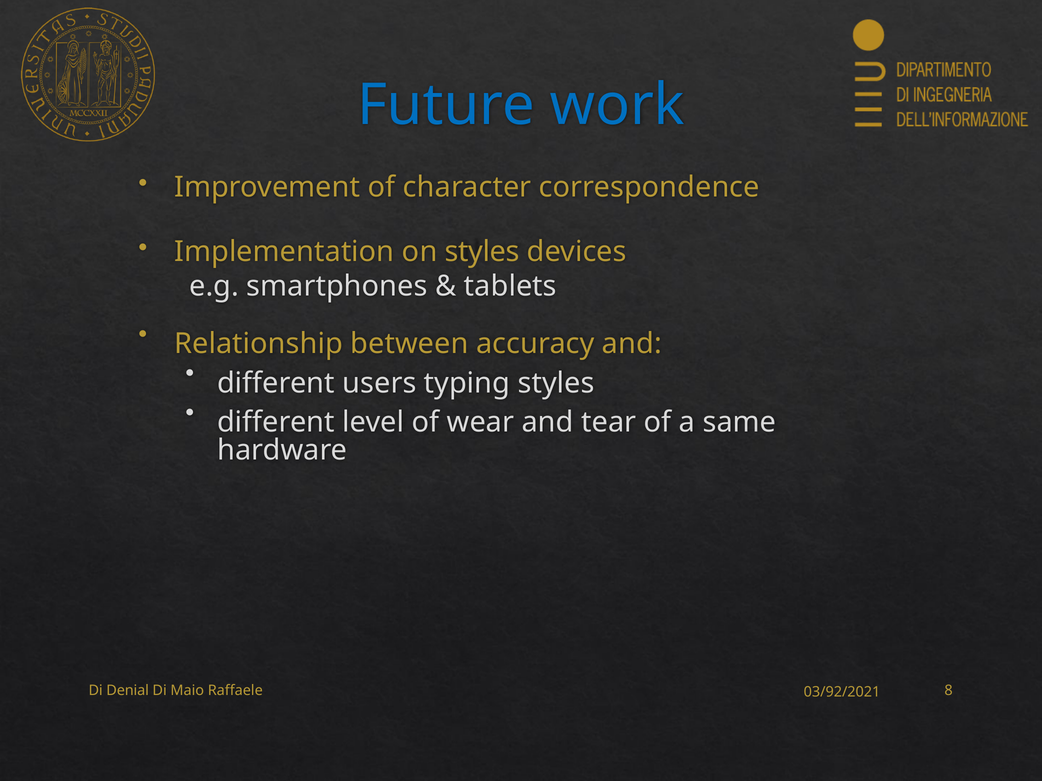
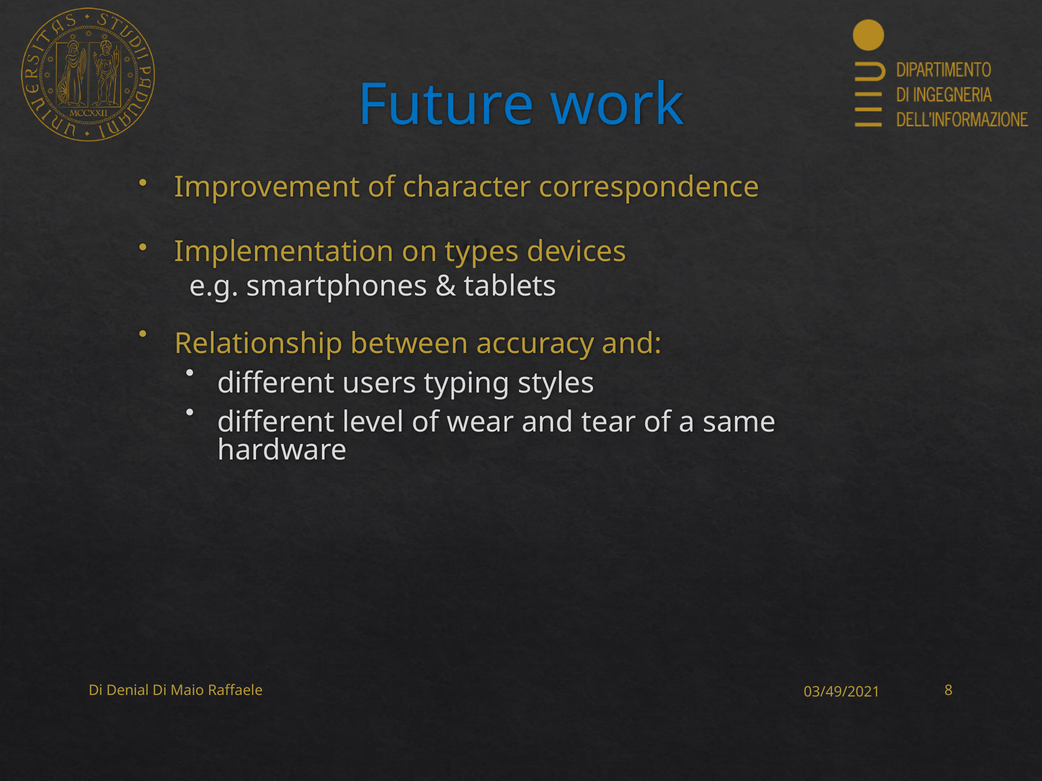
on styles: styles -> types
03/92/2021: 03/92/2021 -> 03/49/2021
